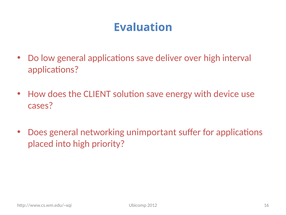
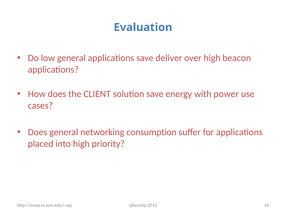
interval: interval -> beacon
device: device -> power
unimportant: unimportant -> consumption
